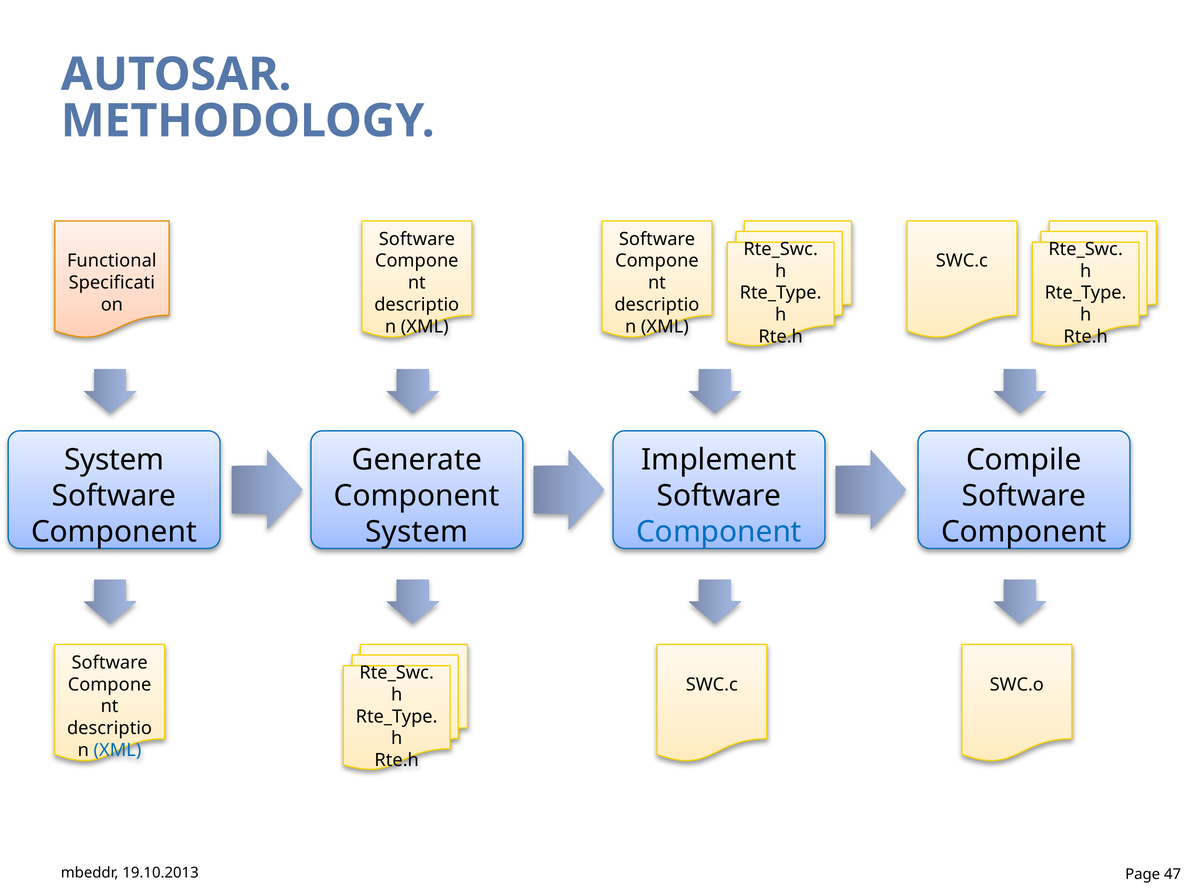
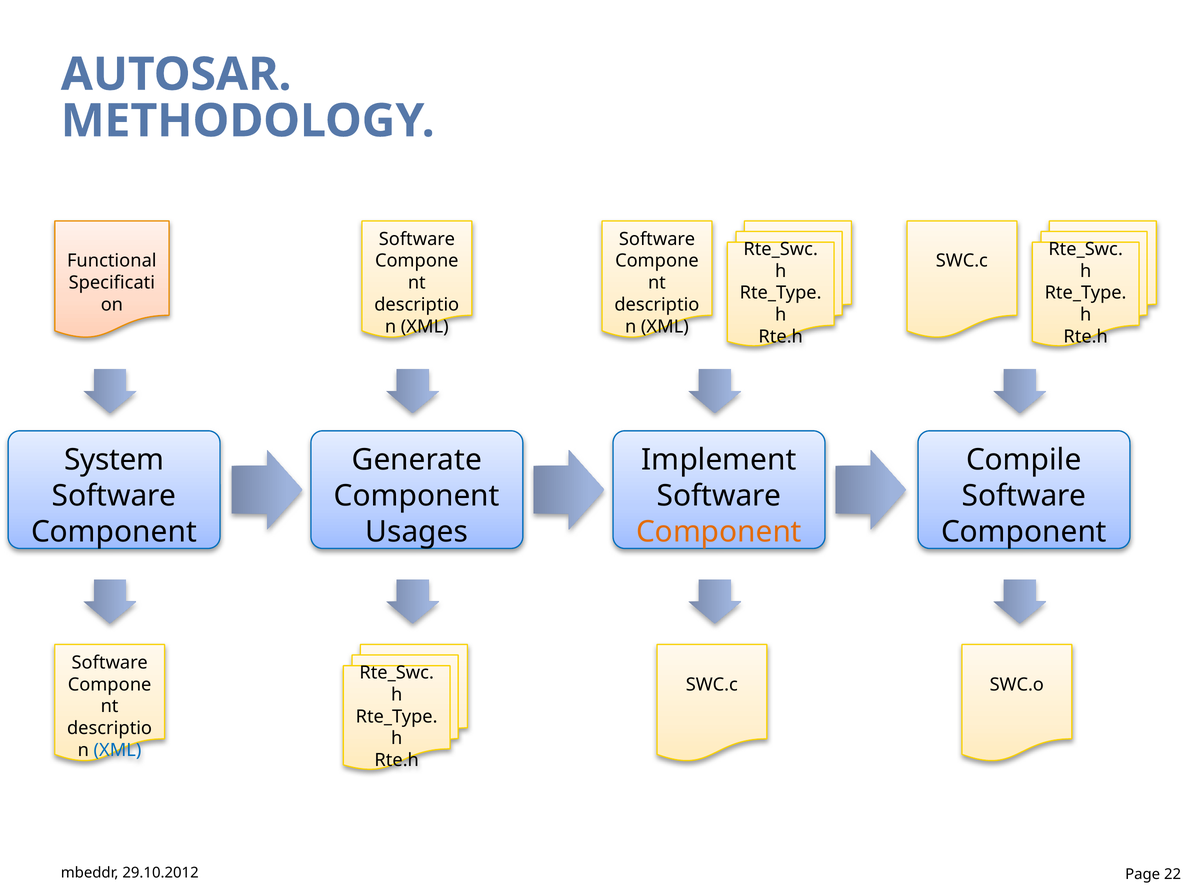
System at (417, 532): System -> Usages
Component at (719, 532) colour: blue -> orange
19.10.2013: 19.10.2013 -> 29.10.2012
47: 47 -> 22
